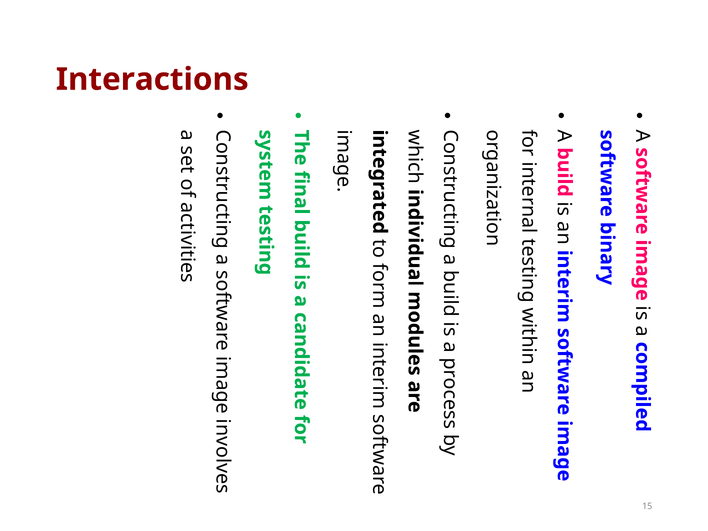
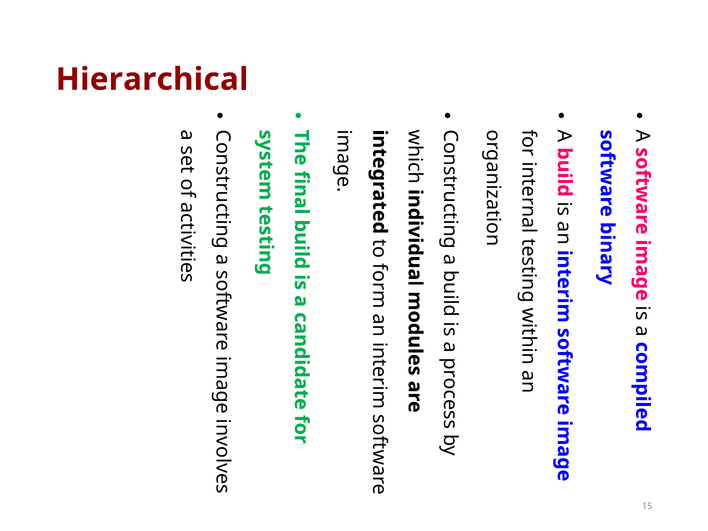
Interactions: Interactions -> Hierarchical
